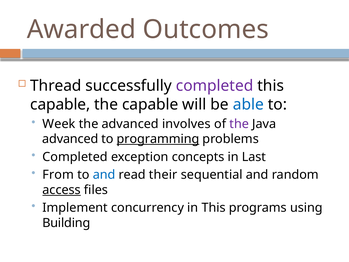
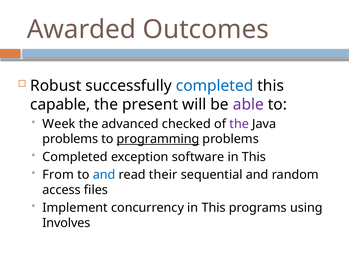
Thread: Thread -> Robust
completed at (215, 86) colour: purple -> blue
the capable: capable -> present
able colour: blue -> purple
involves: involves -> checked
advanced at (70, 139): advanced -> problems
concepts: concepts -> software
Last at (254, 157): Last -> This
access underline: present -> none
Building: Building -> Involves
